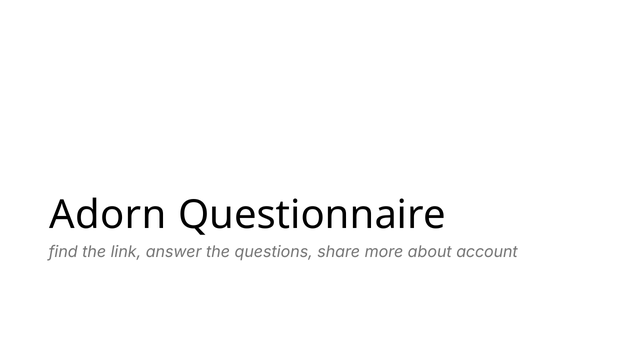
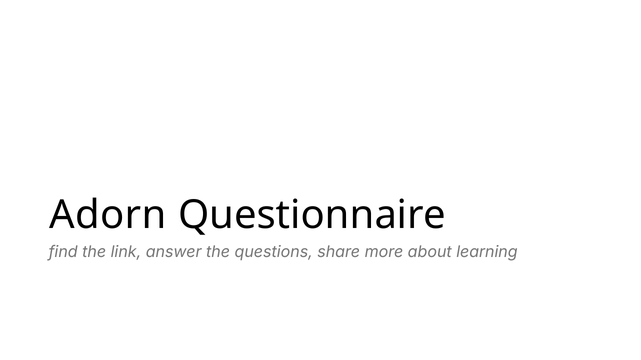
account: account -> learning
